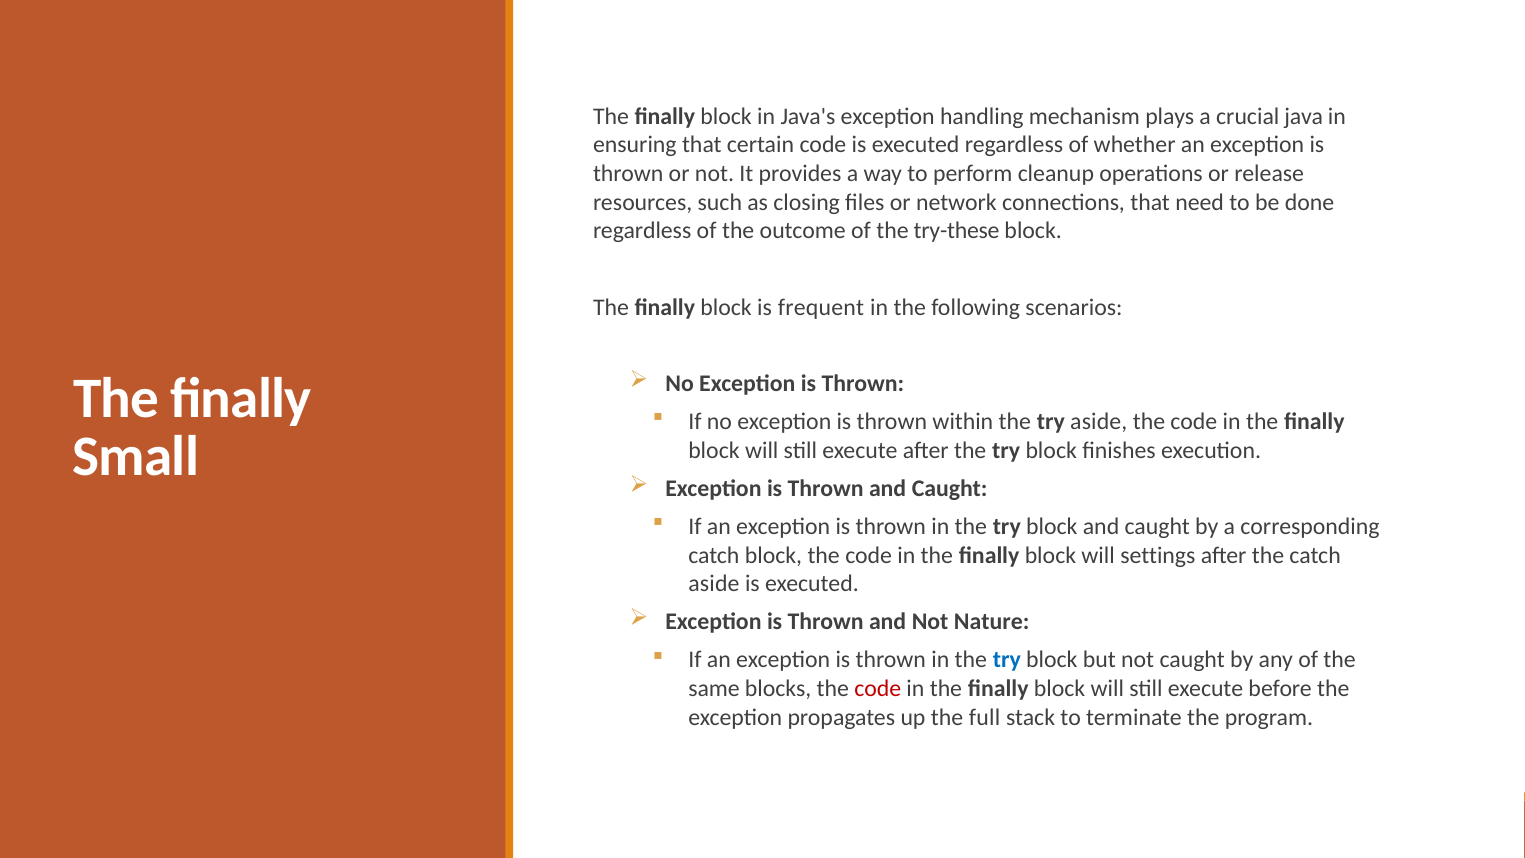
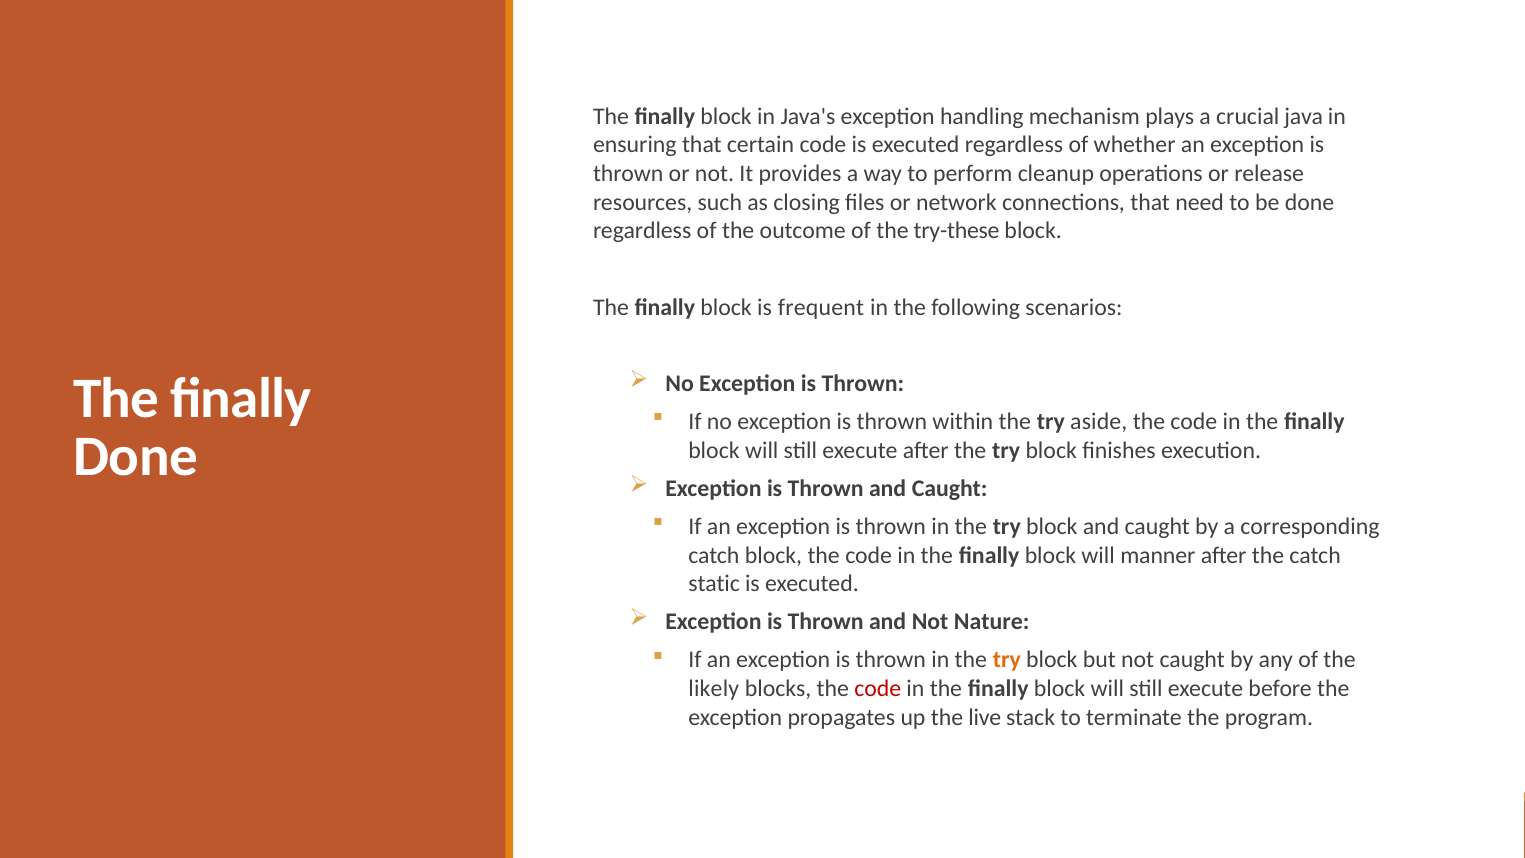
Small at (136, 457): Small -> Done
settings: settings -> manner
aside at (714, 584): aside -> static
try at (1007, 660) colour: blue -> orange
same: same -> likely
full: full -> live
